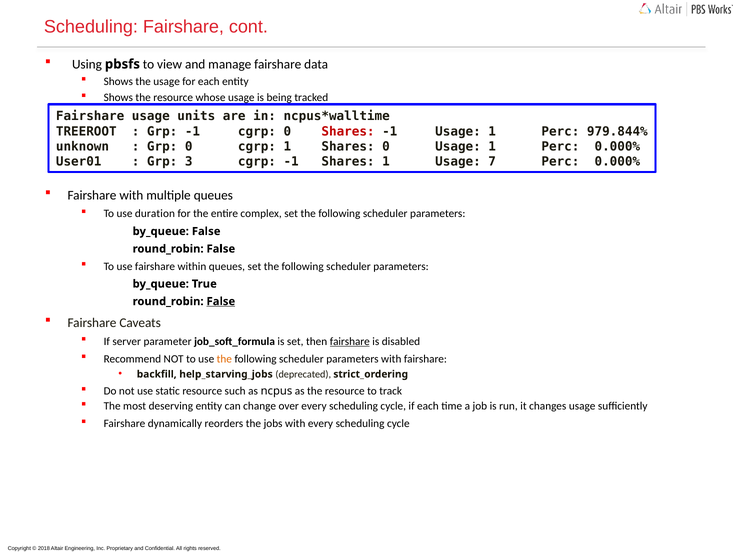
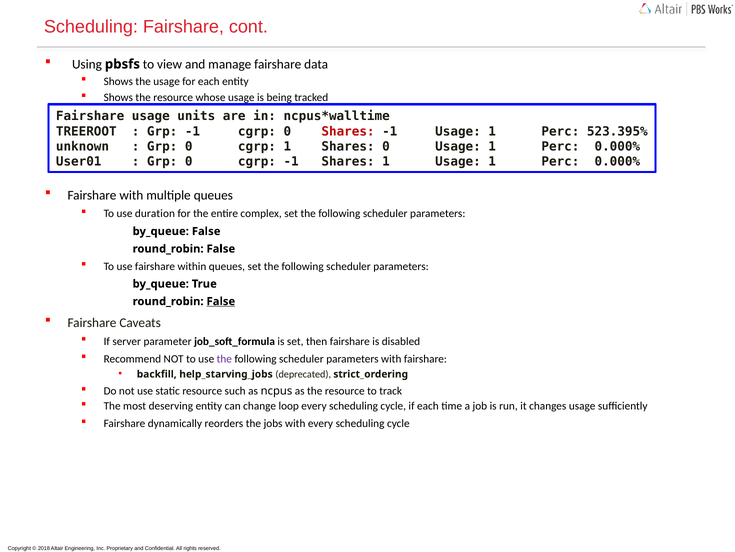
979.844%: 979.844% -> 523.395%
3 at (189, 162): 3 -> 0
1 Usage 7: 7 -> 1
fairshare at (350, 341) underline: present -> none
the at (224, 358) colour: orange -> purple
over: over -> loop
